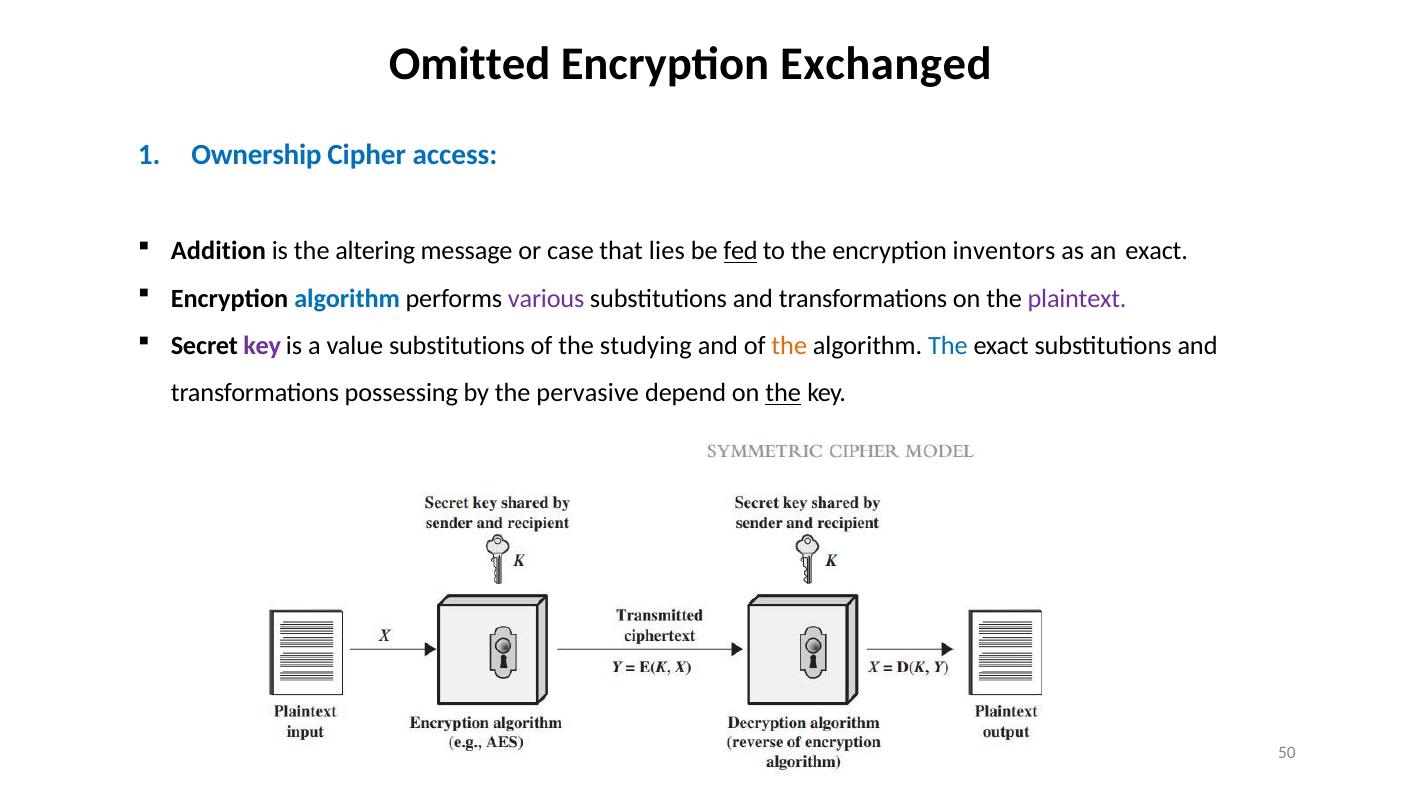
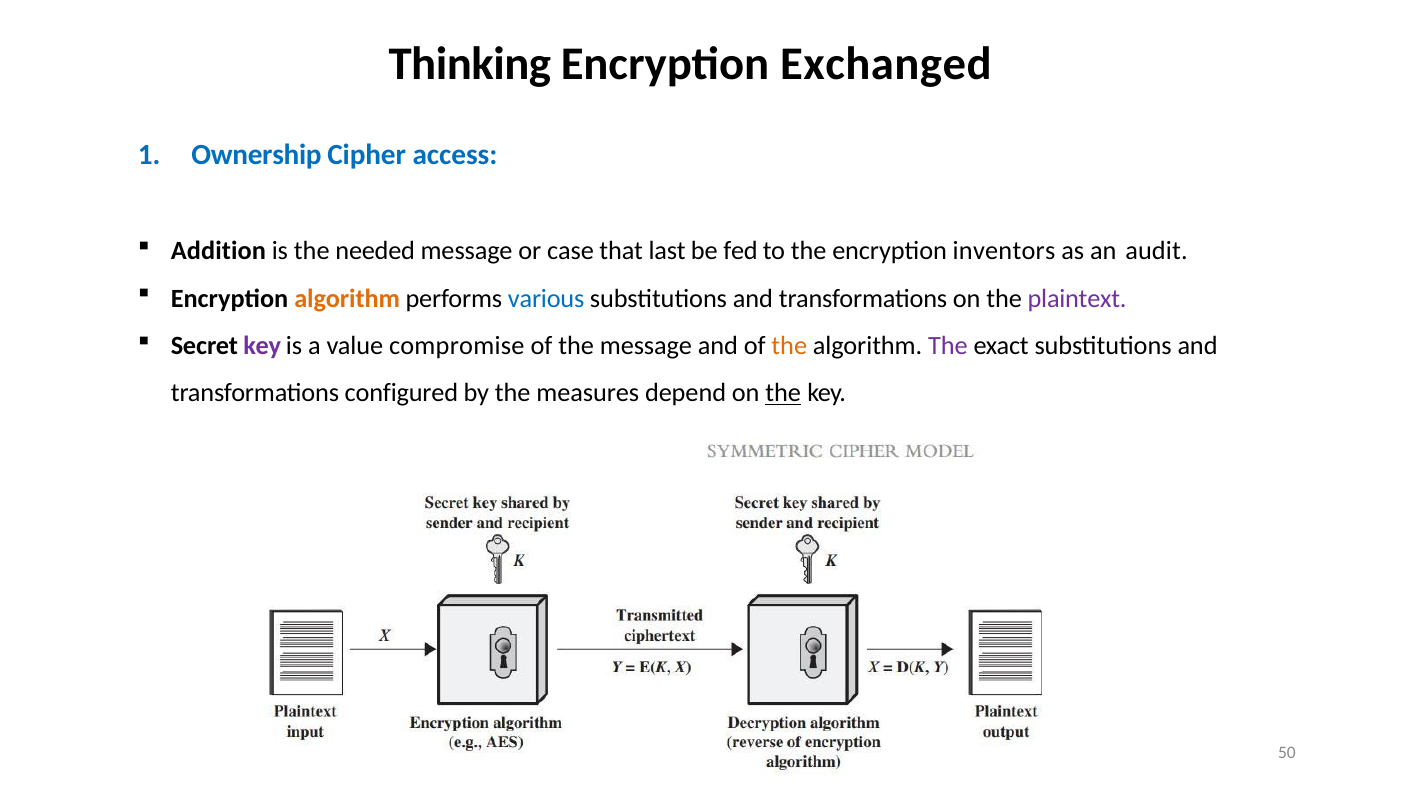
Omitted: Omitted -> Thinking
altering: altering -> needed
lies: lies -> last
fed underline: present -> none
an exact: exact -> audit
algorithm at (347, 298) colour: blue -> orange
various colour: purple -> blue
value substitutions: substitutions -> compromise
the studying: studying -> message
The at (948, 346) colour: blue -> purple
possessing: possessing -> configured
pervasive: pervasive -> measures
